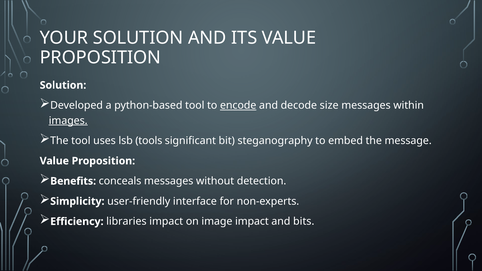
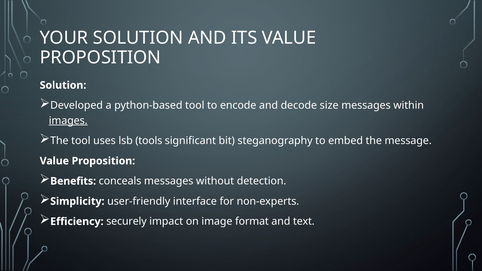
encode underline: present -> none
libraries: libraries -> securely
image impact: impact -> format
bits: bits -> text
